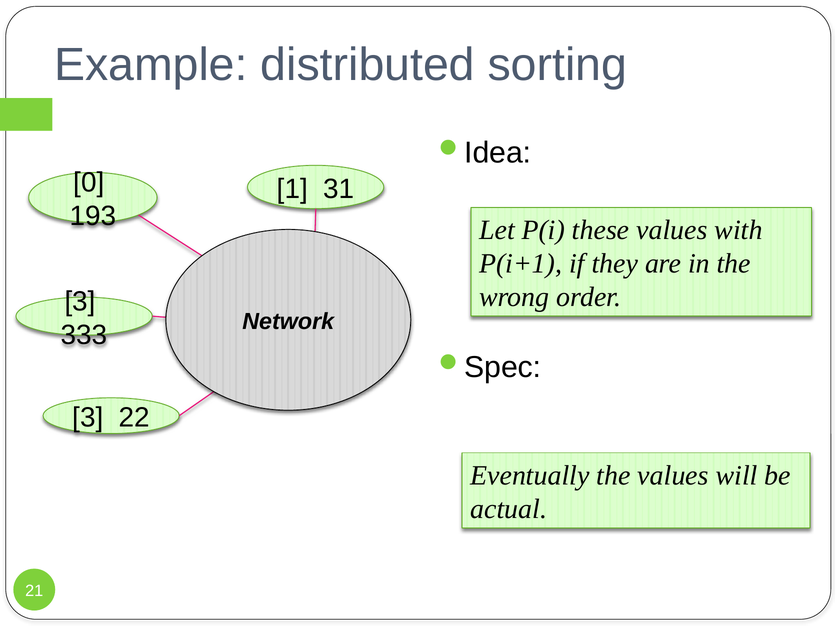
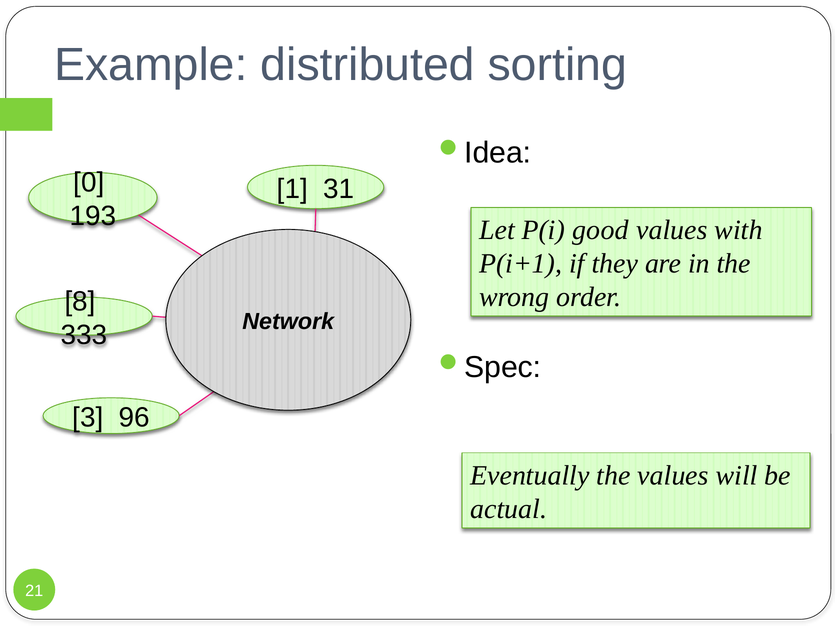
these: these -> good
3 at (80, 301): 3 -> 8
22: 22 -> 96
